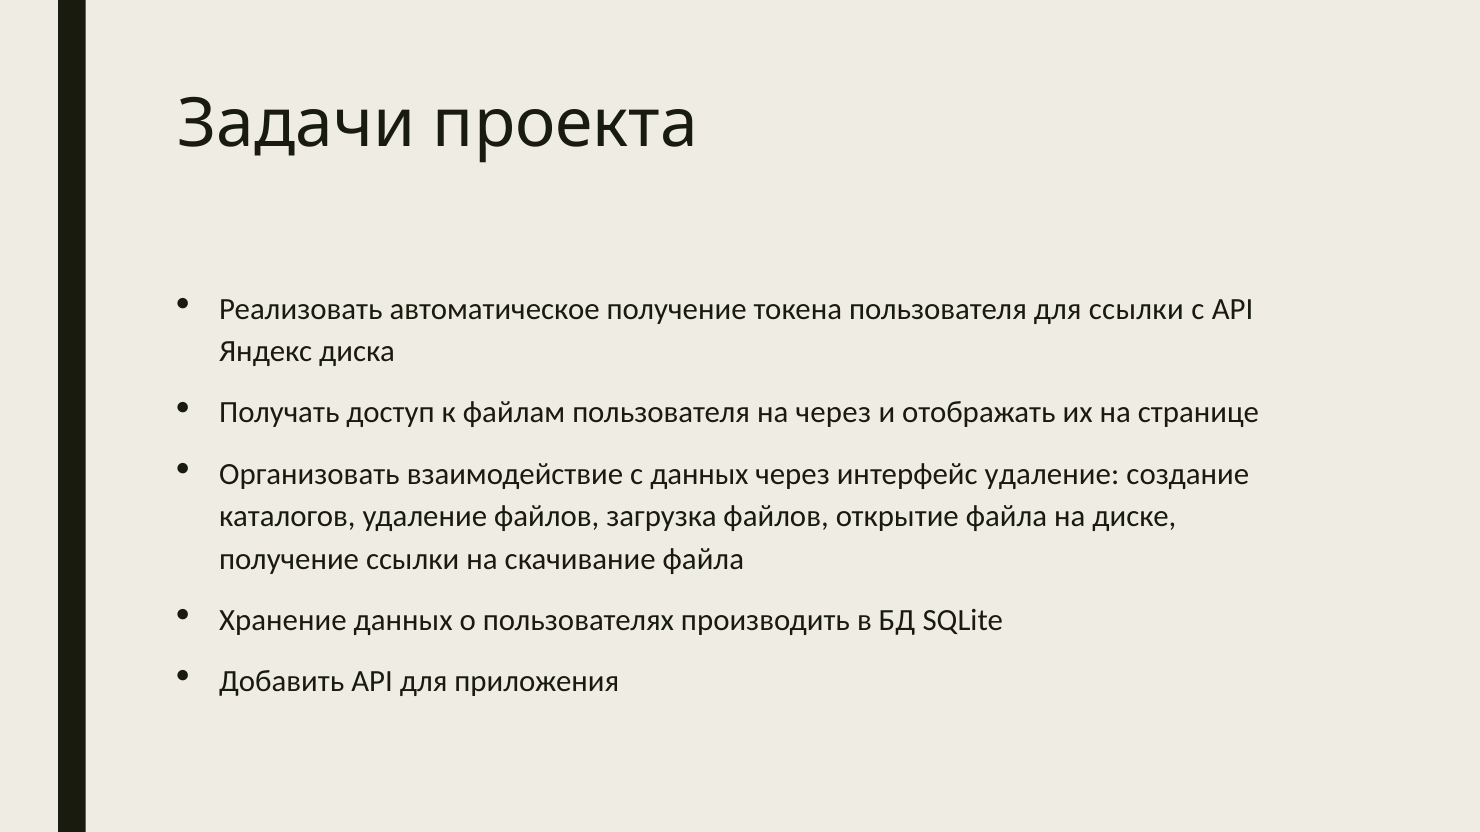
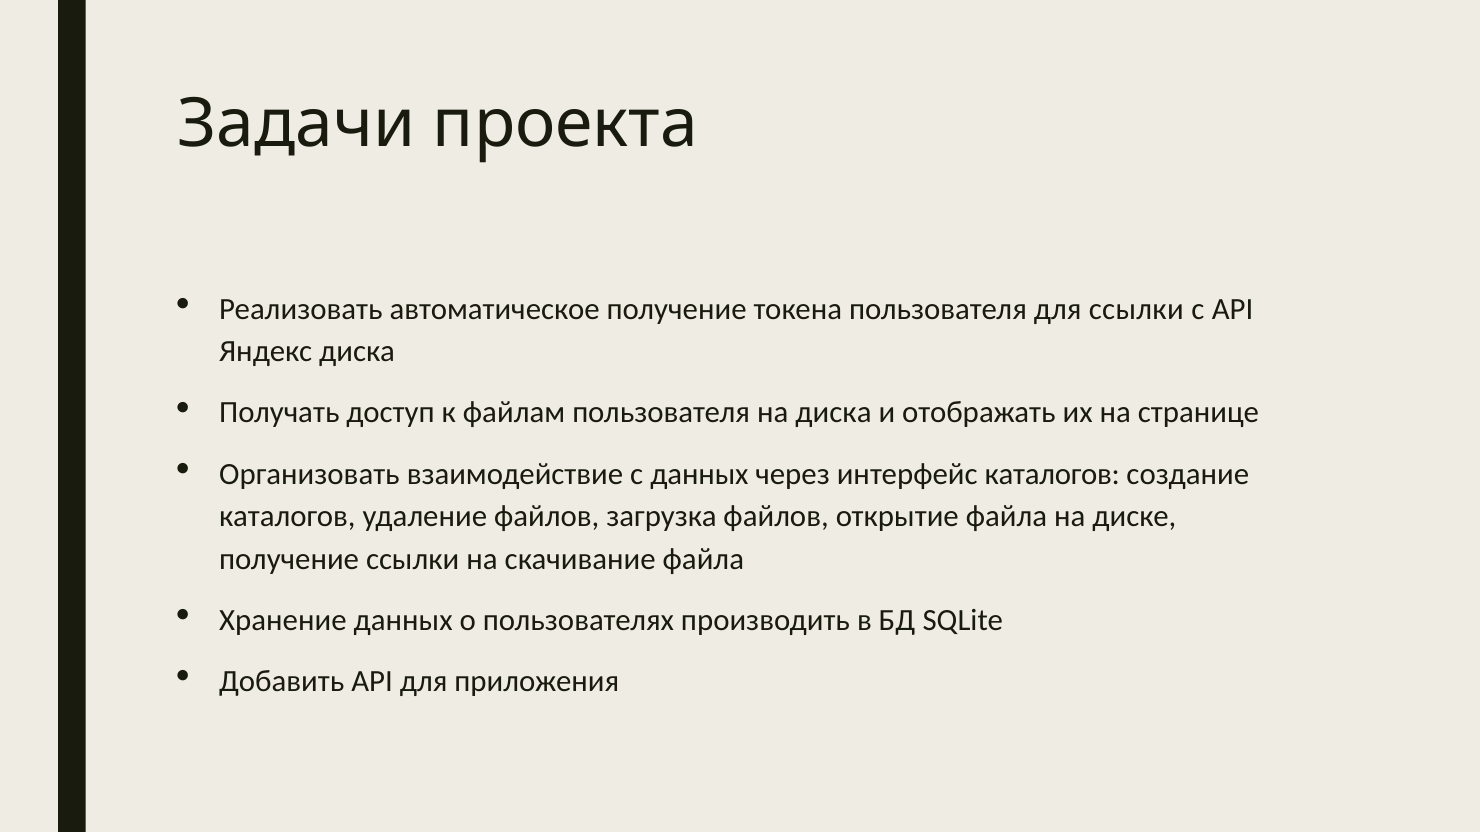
на через: через -> диска
интерфейс удаление: удаление -> каталогов
